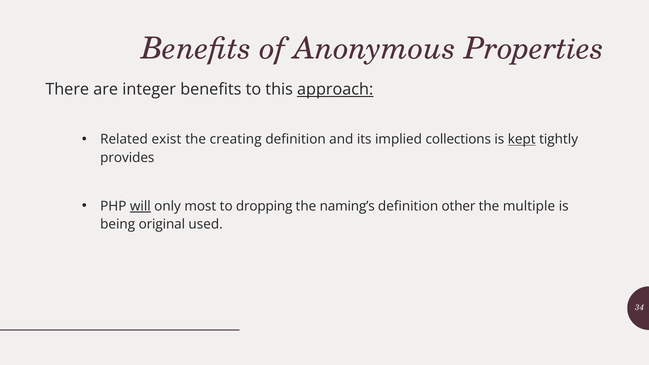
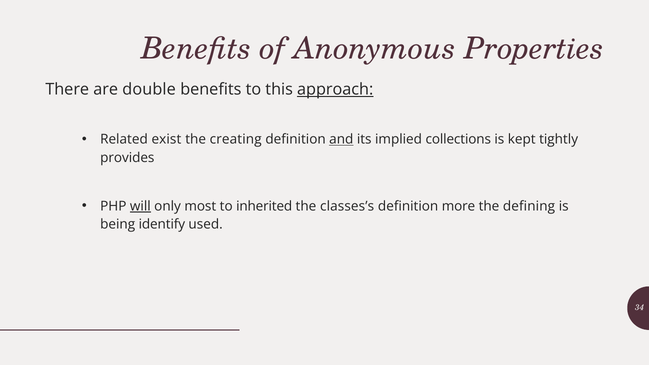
integer: integer -> double
and underline: none -> present
kept underline: present -> none
dropping: dropping -> inherited
naming’s: naming’s -> classes’s
other: other -> more
multiple: multiple -> defining
original: original -> identify
